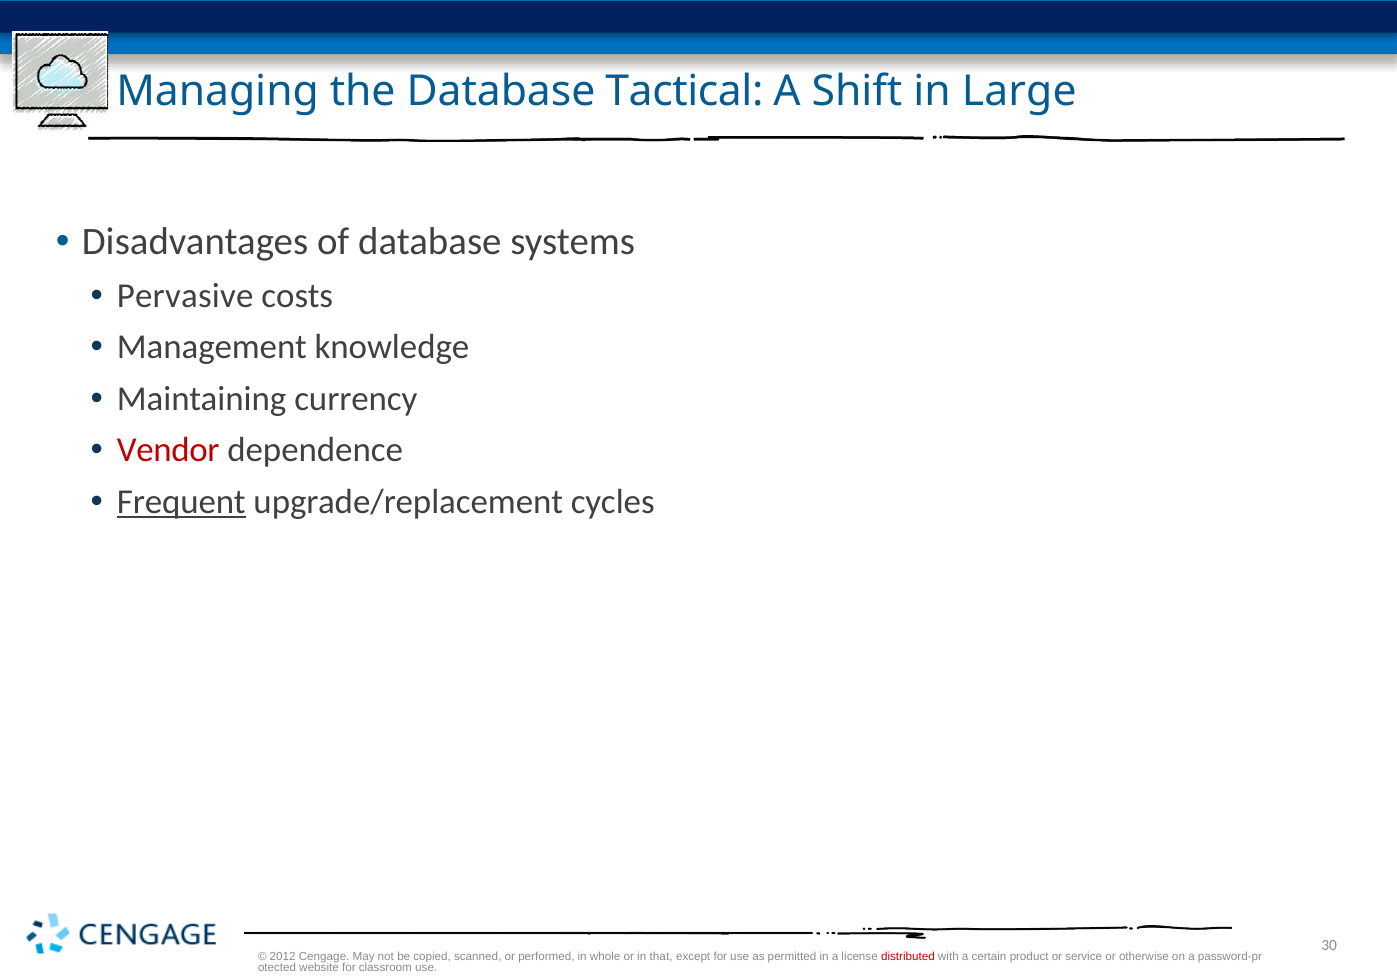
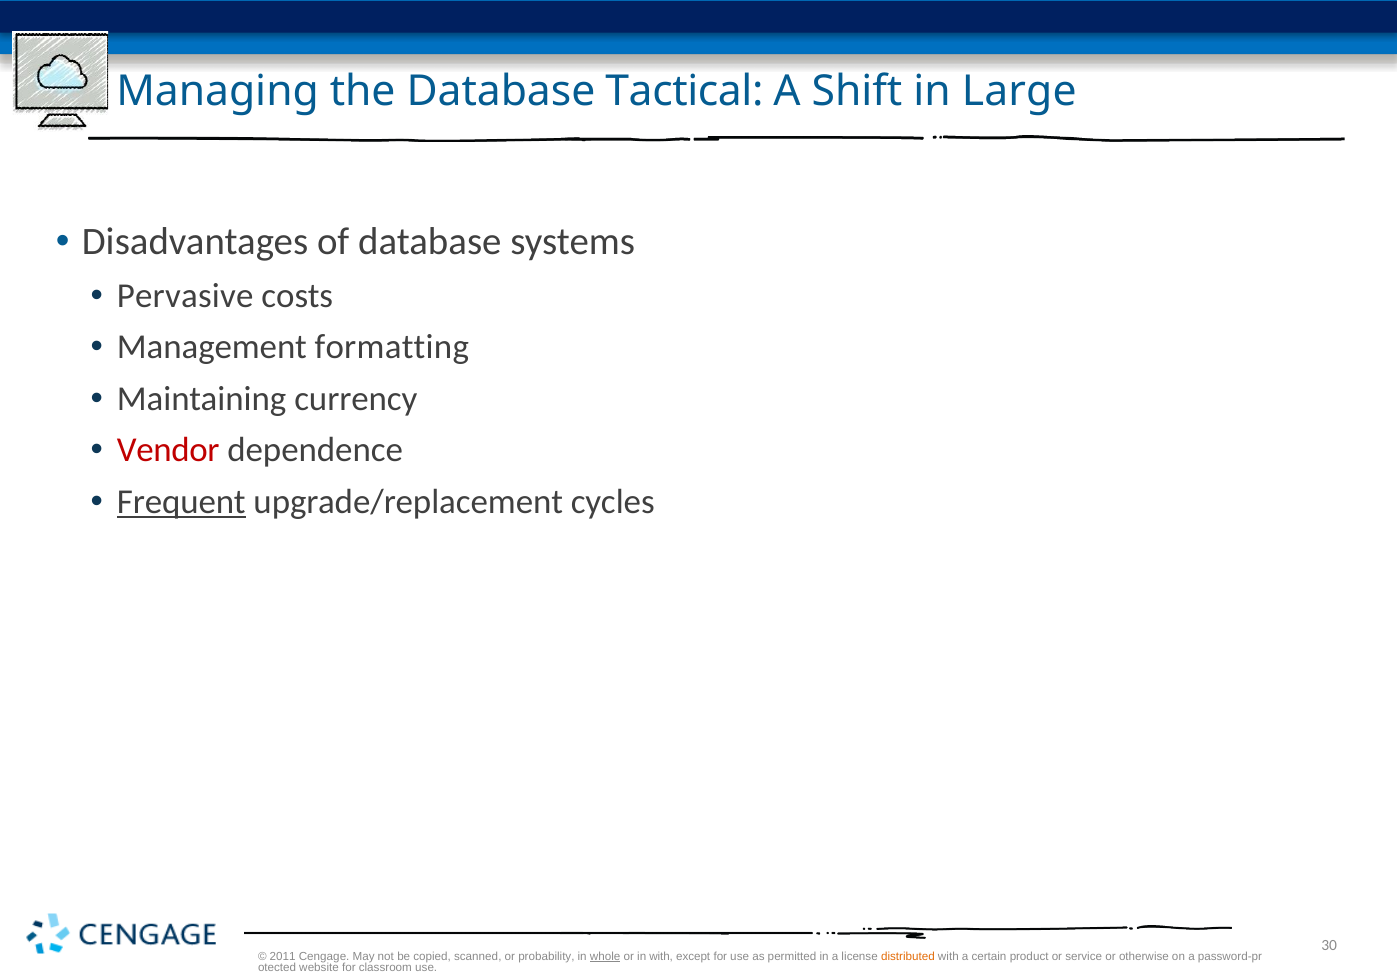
knowledge: knowledge -> formatting
2012: 2012 -> 2011
performed: performed -> probability
whole underline: none -> present
in that: that -> with
distributed colour: red -> orange
